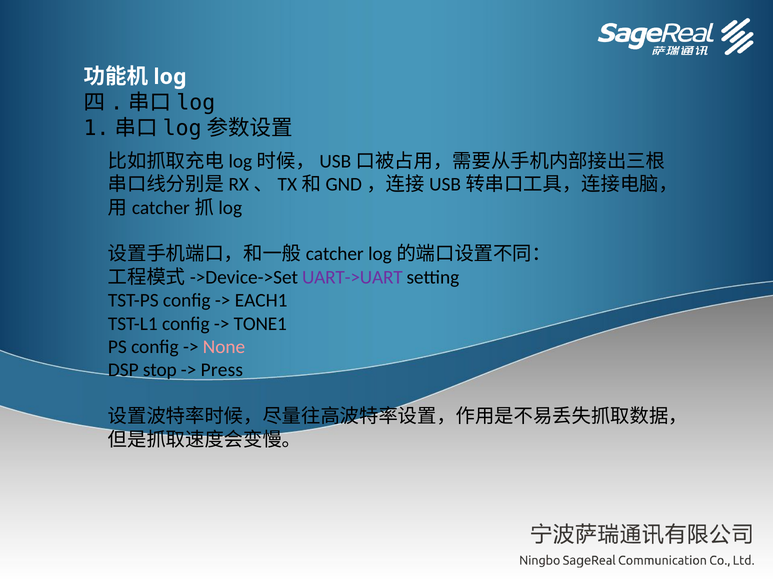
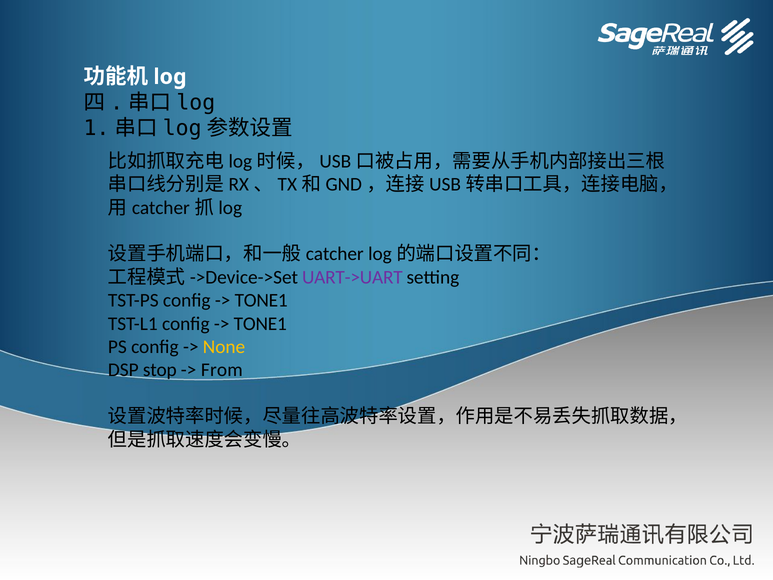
EACH1 at (261, 300): EACH1 -> TONE1
None colour: pink -> yellow
Press: Press -> From
